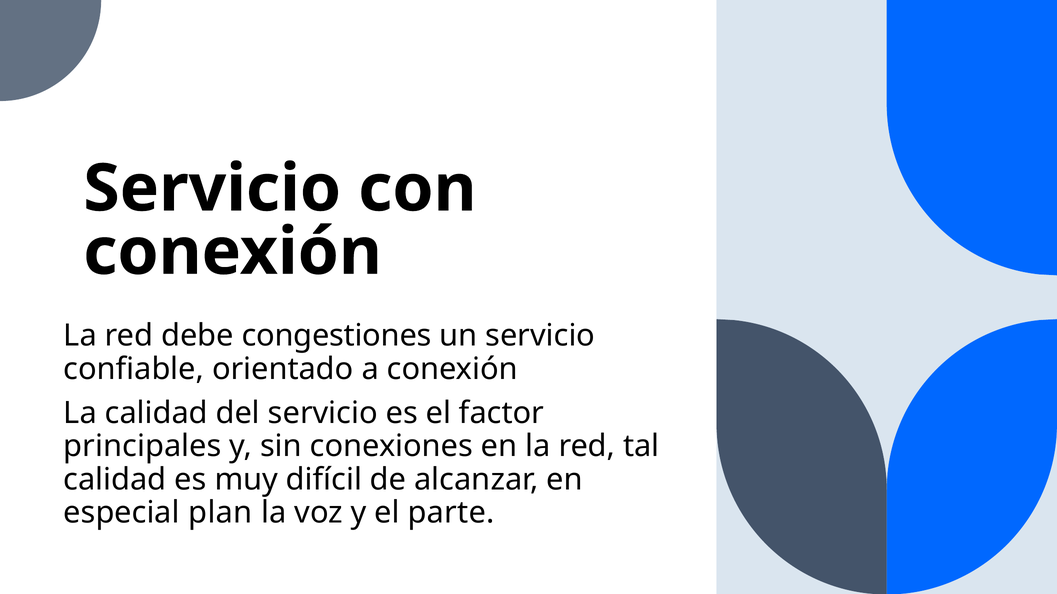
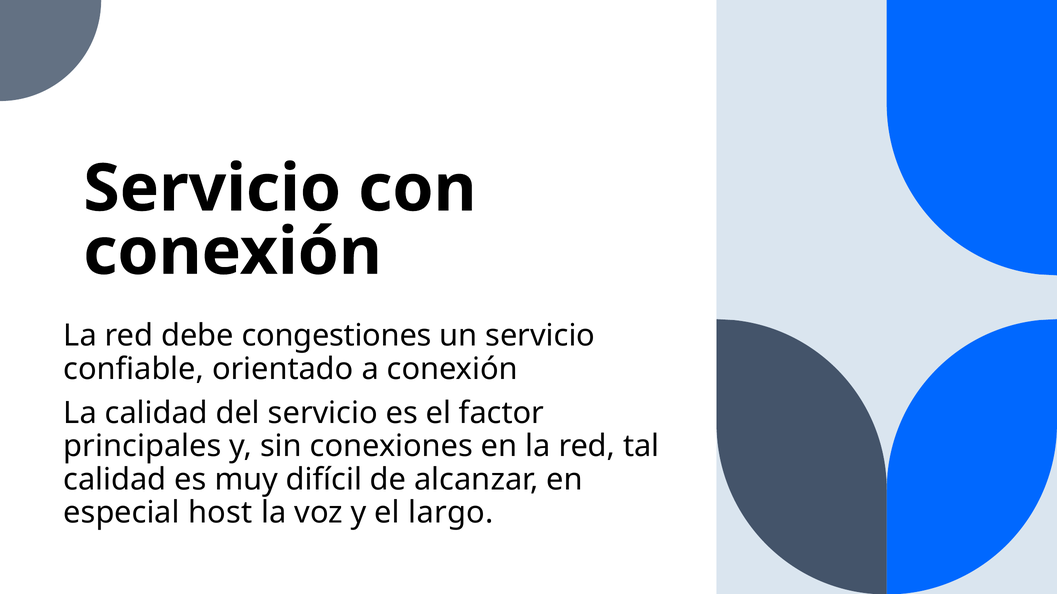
plan: plan -> host
parte: parte -> largo
